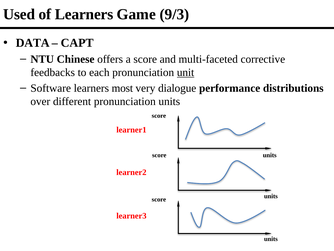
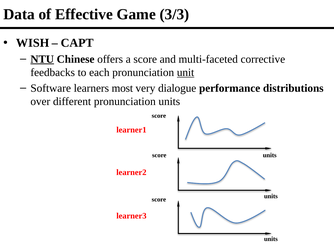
Used: Used -> Data
of Learners: Learners -> Effective
9/3: 9/3 -> 3/3
DATA: DATA -> WISH
NTU underline: none -> present
